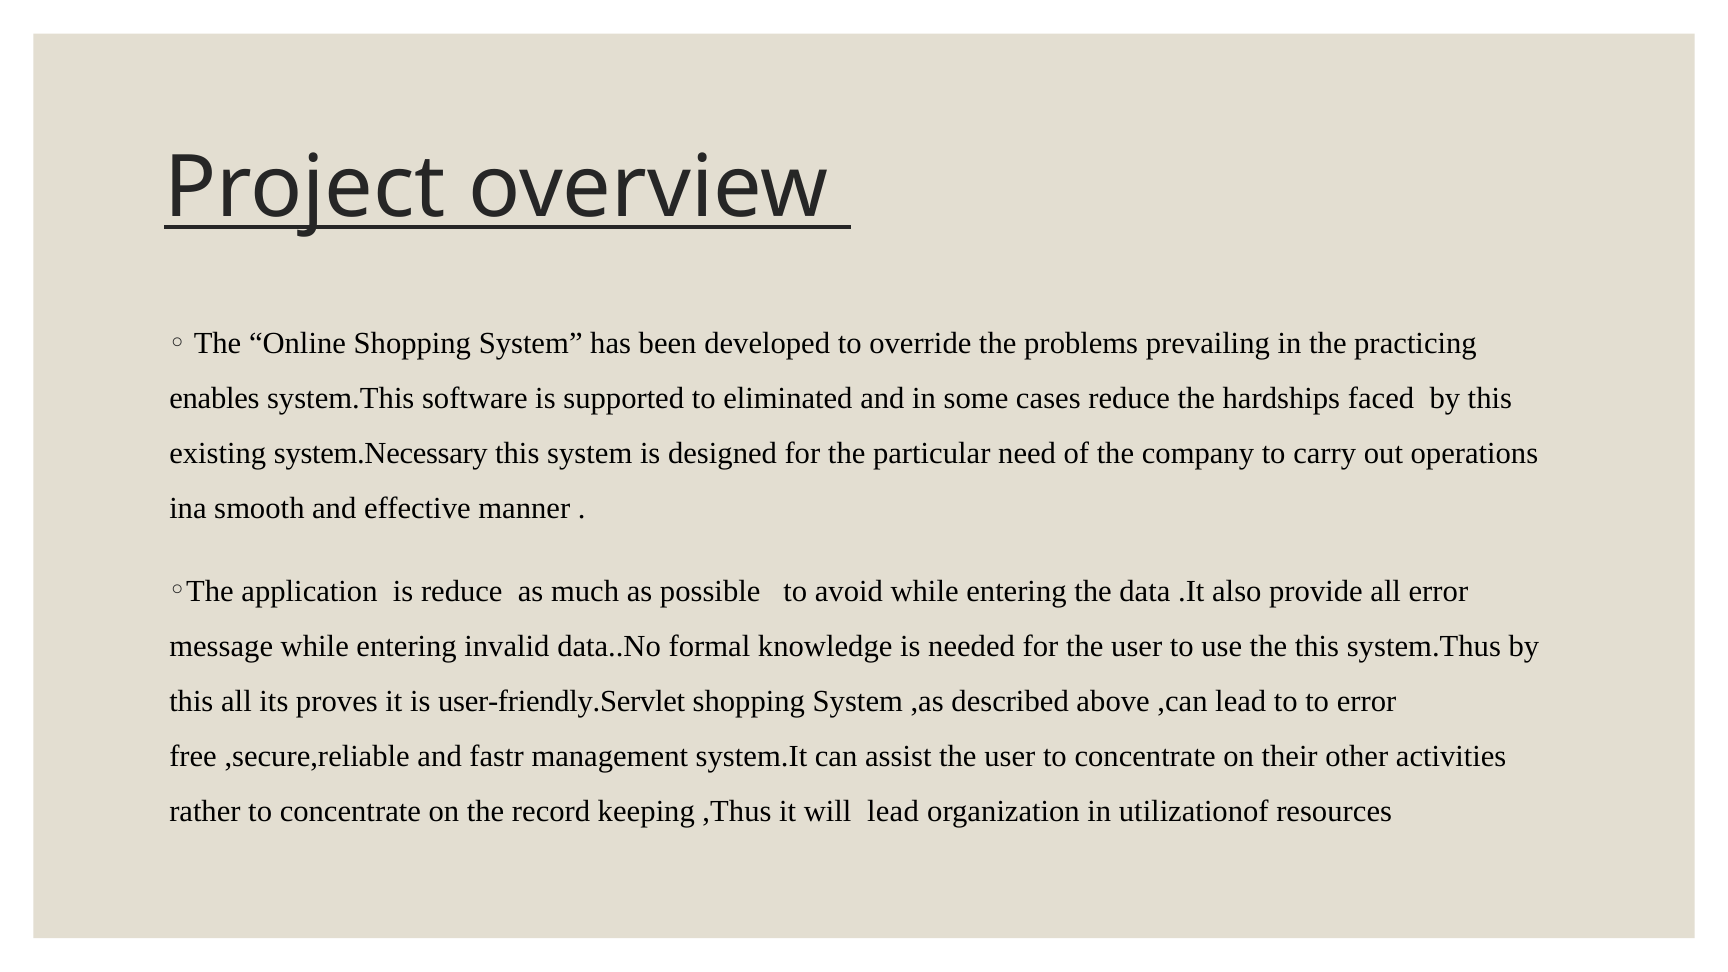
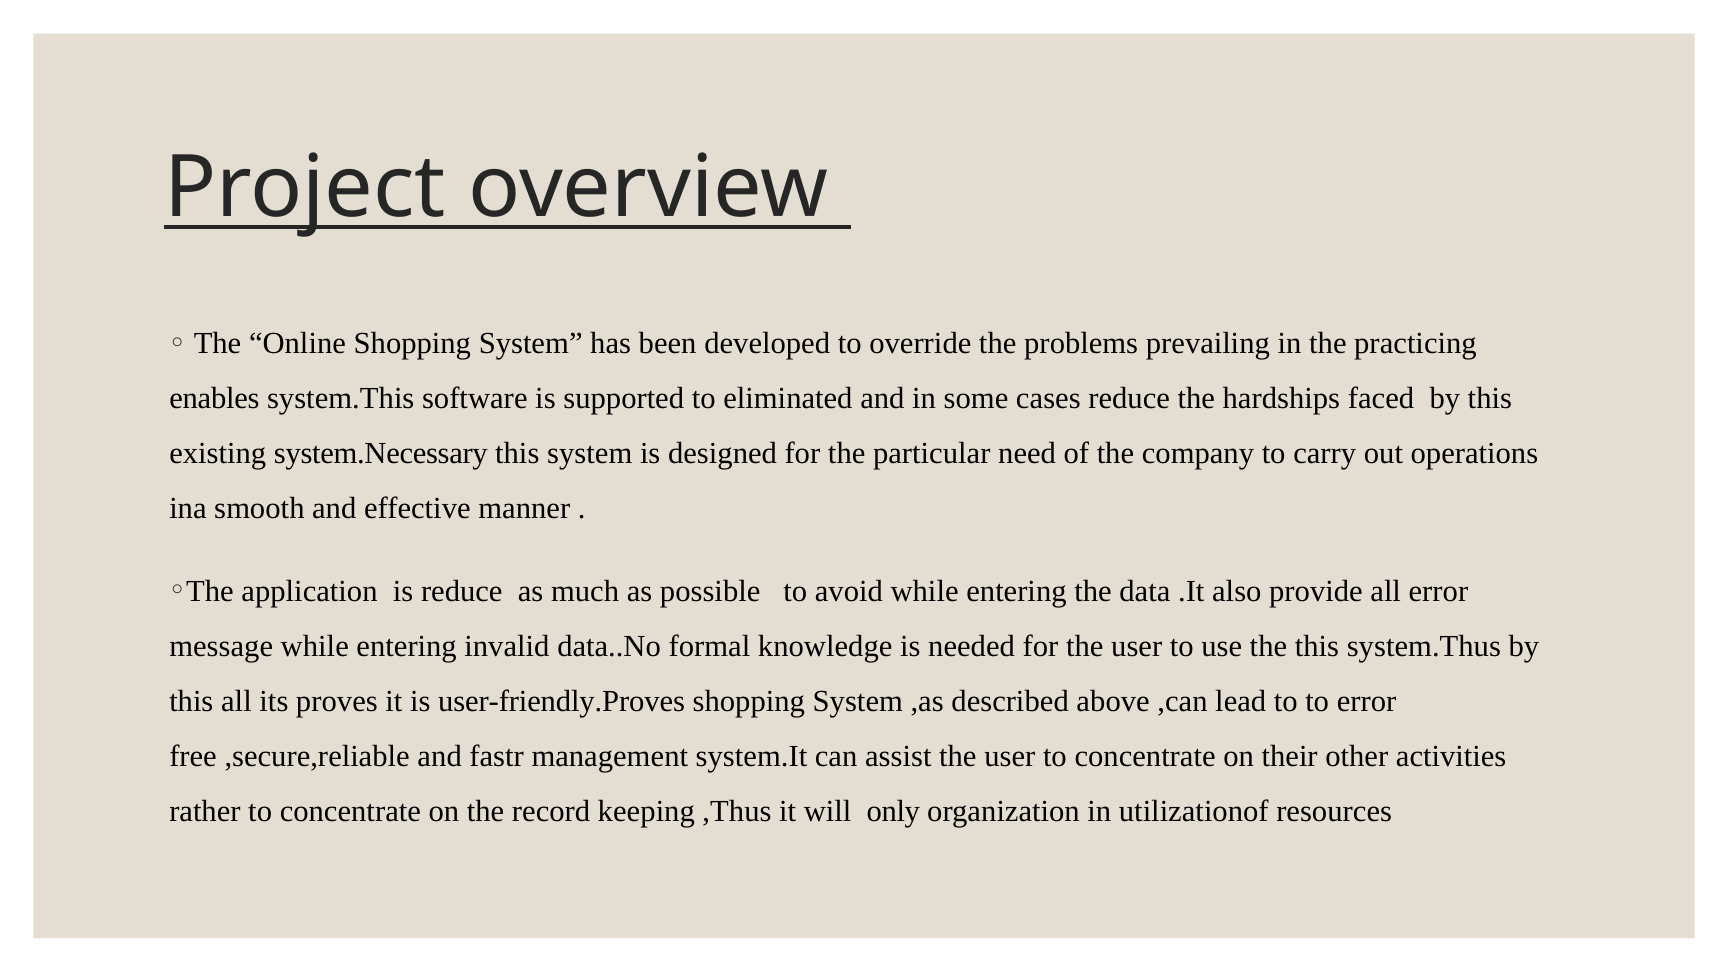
user-friendly.Servlet: user-friendly.Servlet -> user-friendly.Proves
will lead: lead -> only
